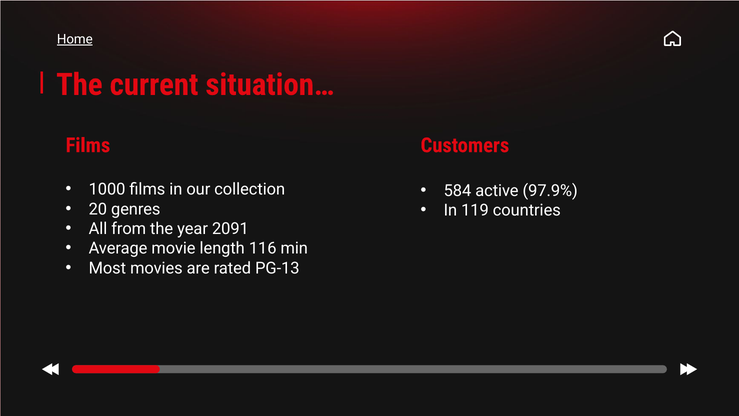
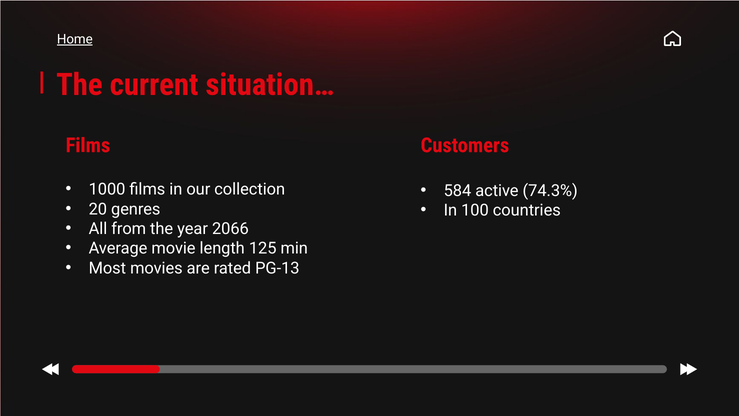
97.9%: 97.9% -> 74.3%
119: 119 -> 100
2091: 2091 -> 2066
116: 116 -> 125
